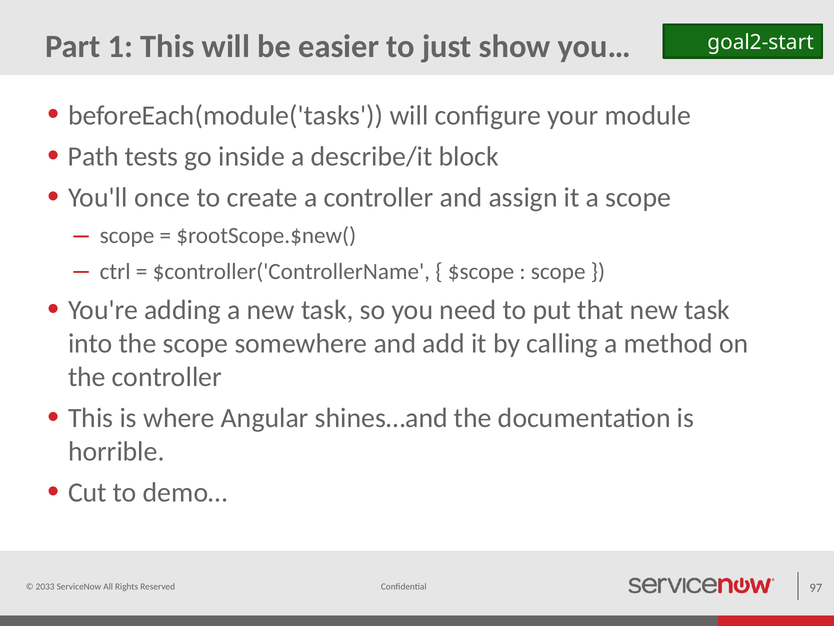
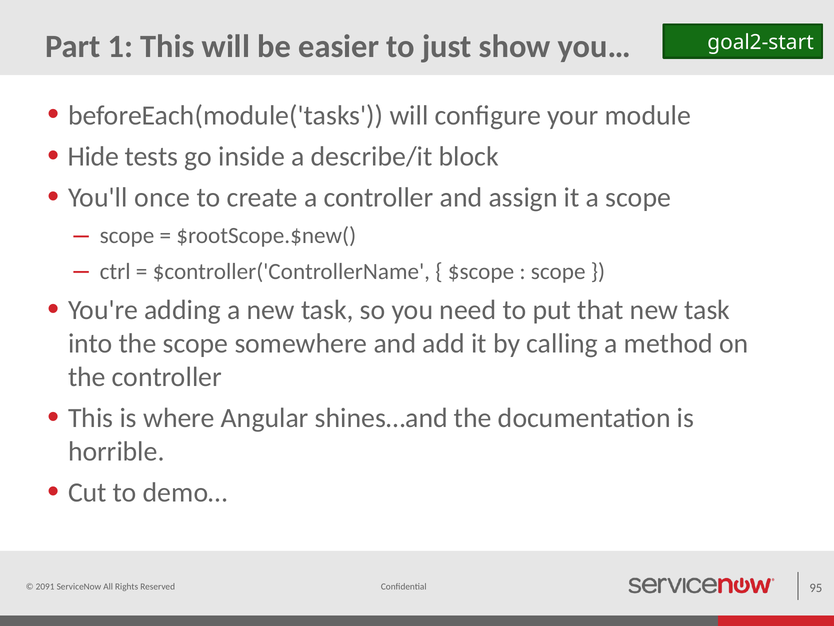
Path: Path -> Hide
2033: 2033 -> 2091
97: 97 -> 95
